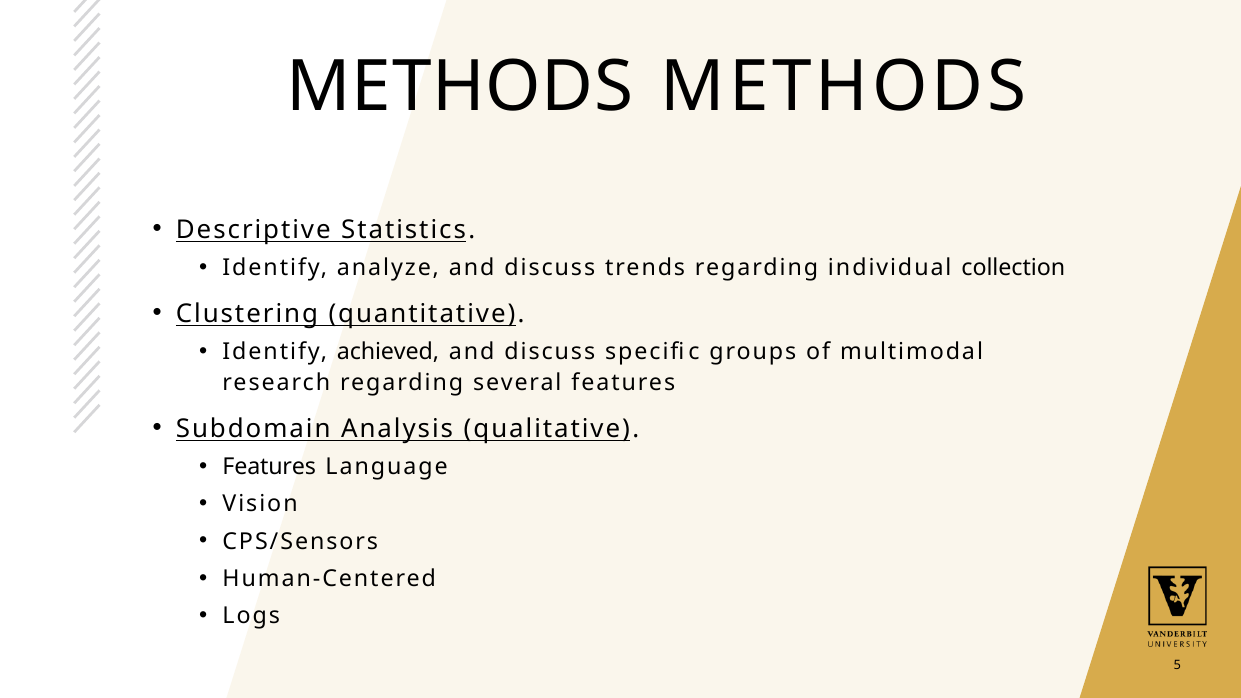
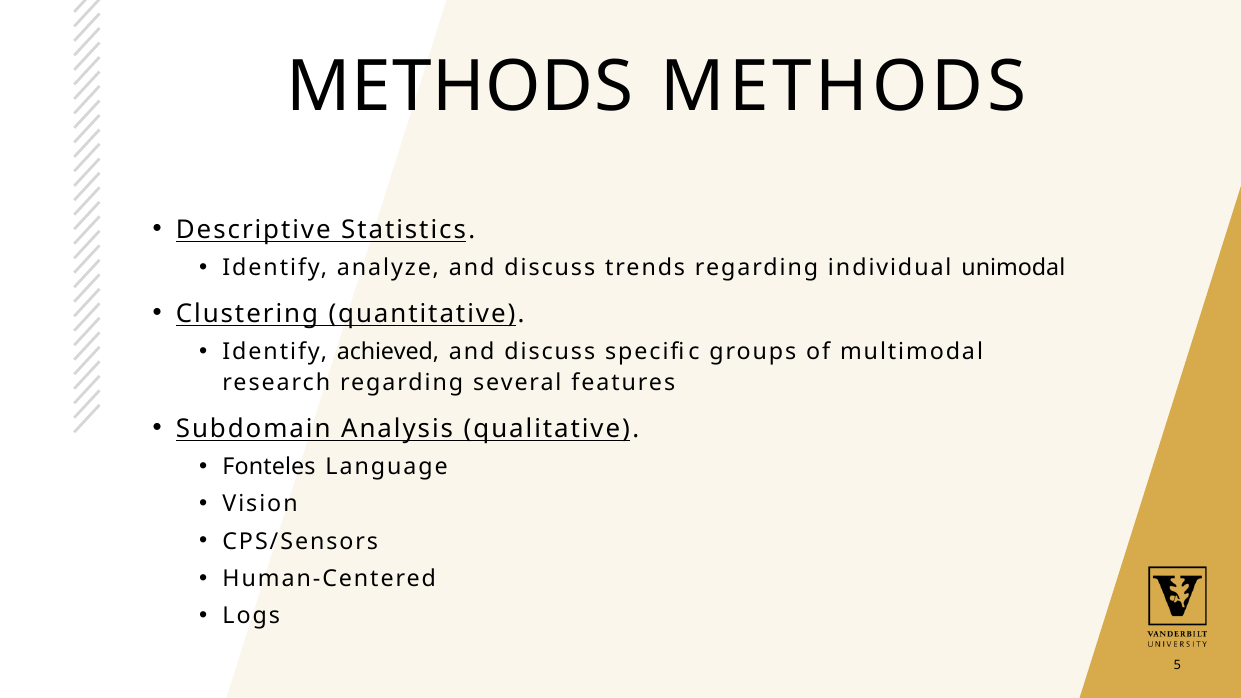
collection: collection -> unimodal
Features at (269, 467): Features -> Fonteles
